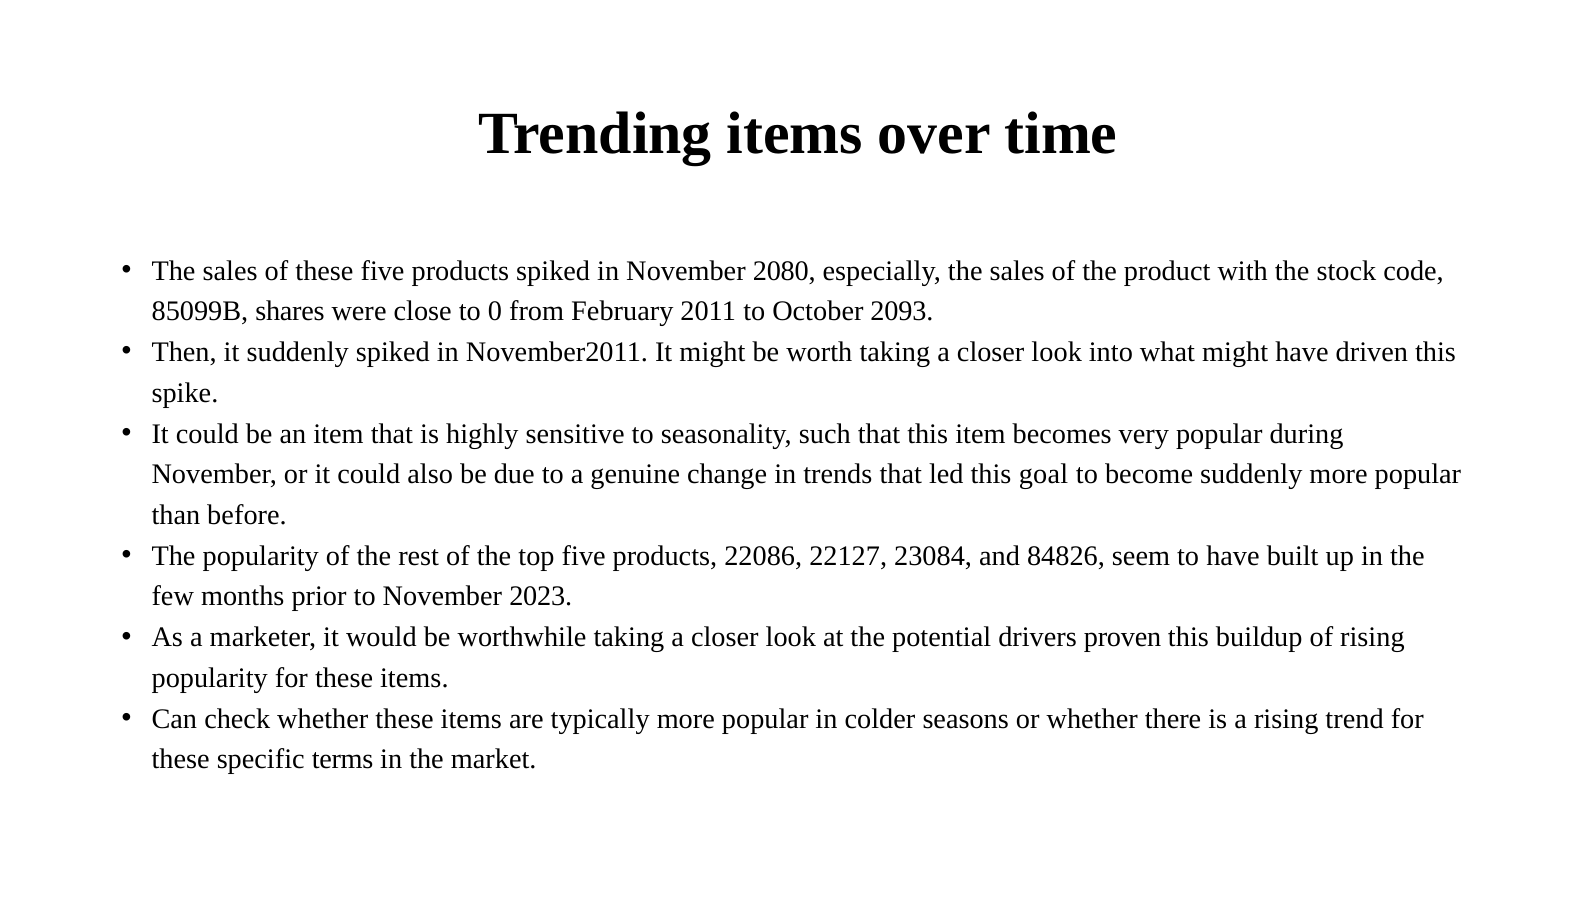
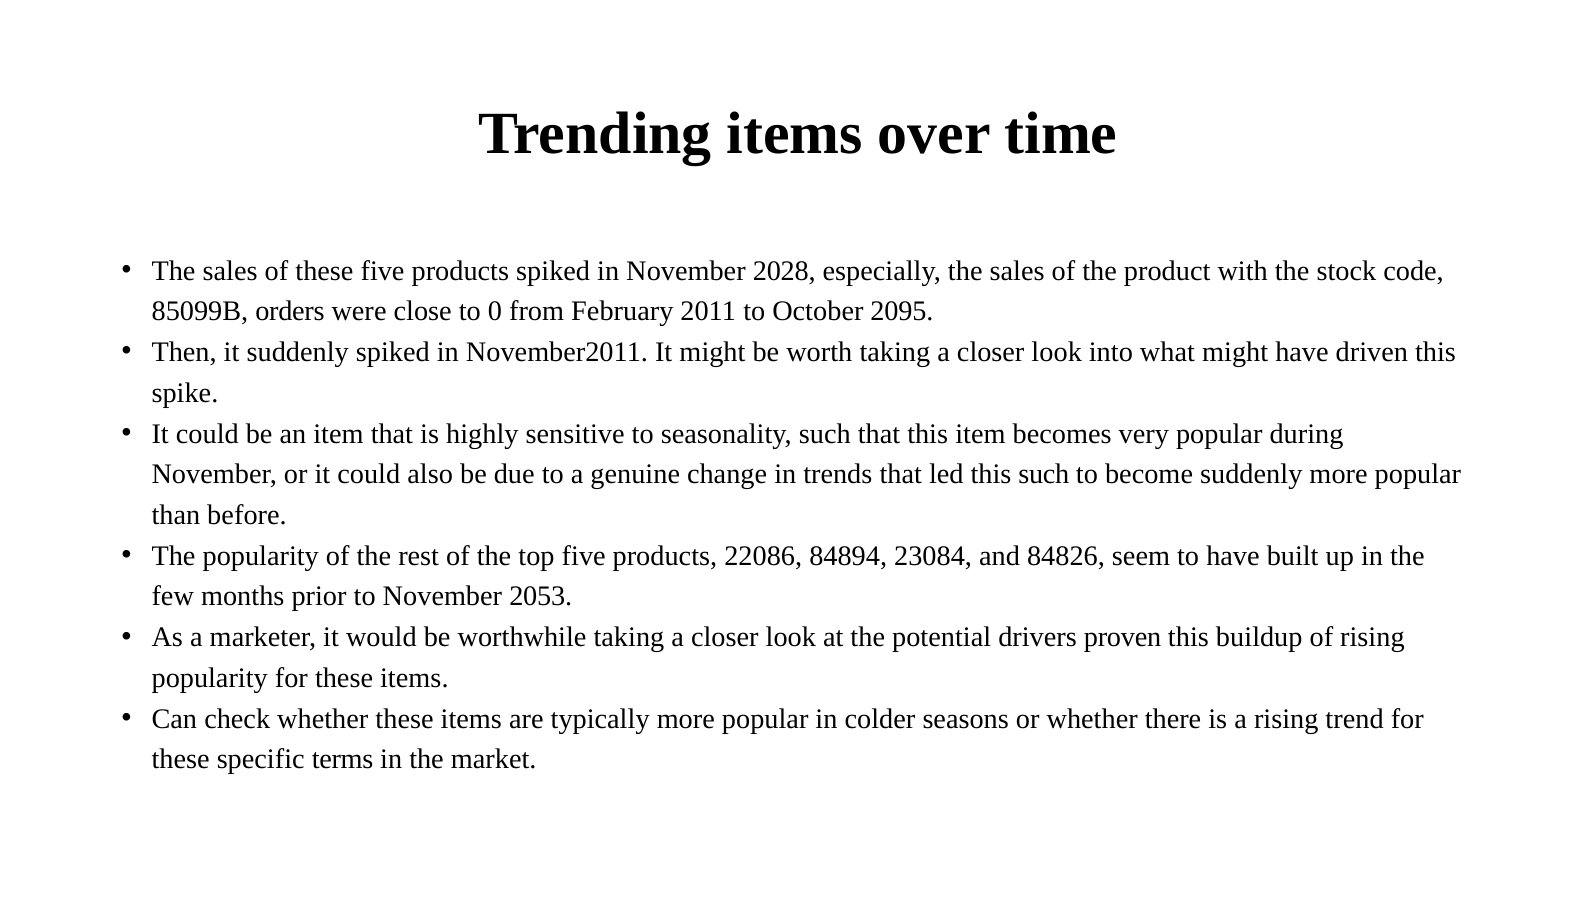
2080: 2080 -> 2028
shares: shares -> orders
2093: 2093 -> 2095
this goal: goal -> such
22127: 22127 -> 84894
2023: 2023 -> 2053
